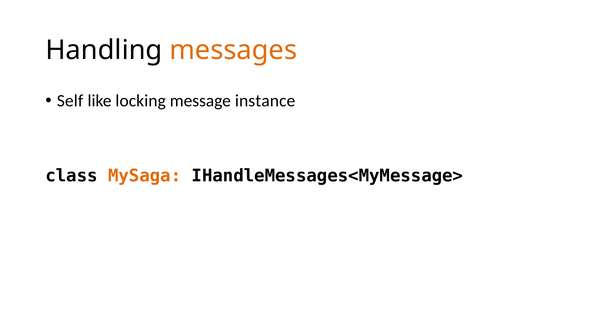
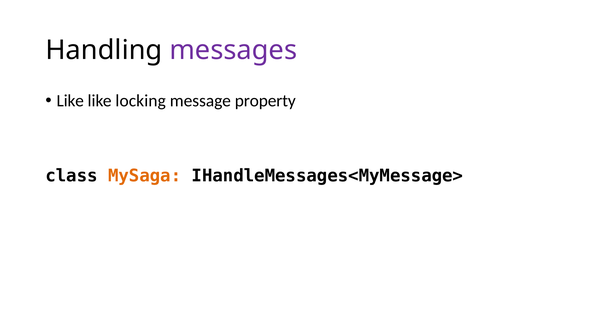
messages colour: orange -> purple
Self at (70, 101): Self -> Like
instance: instance -> property
